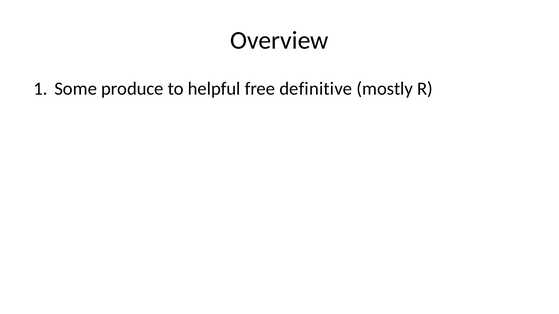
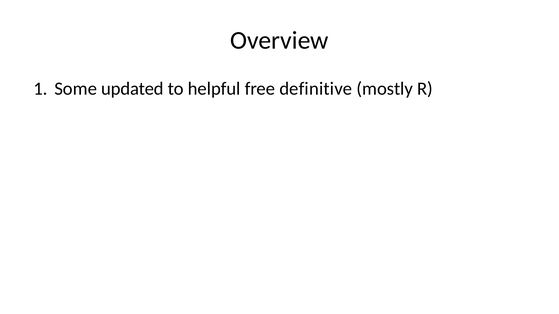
produce: produce -> updated
